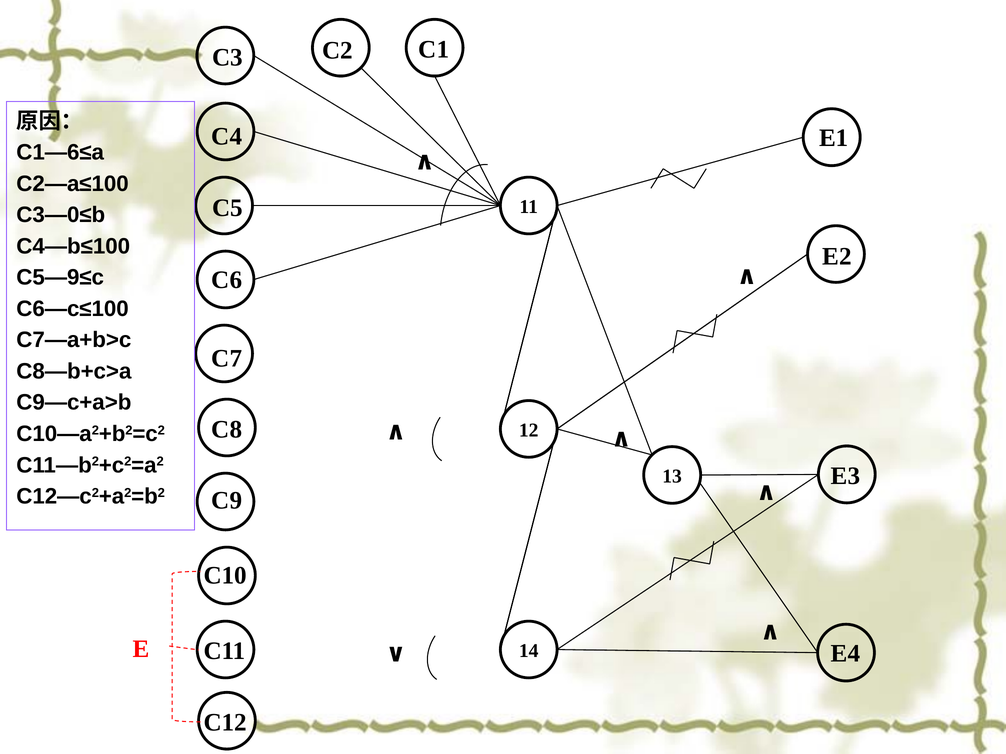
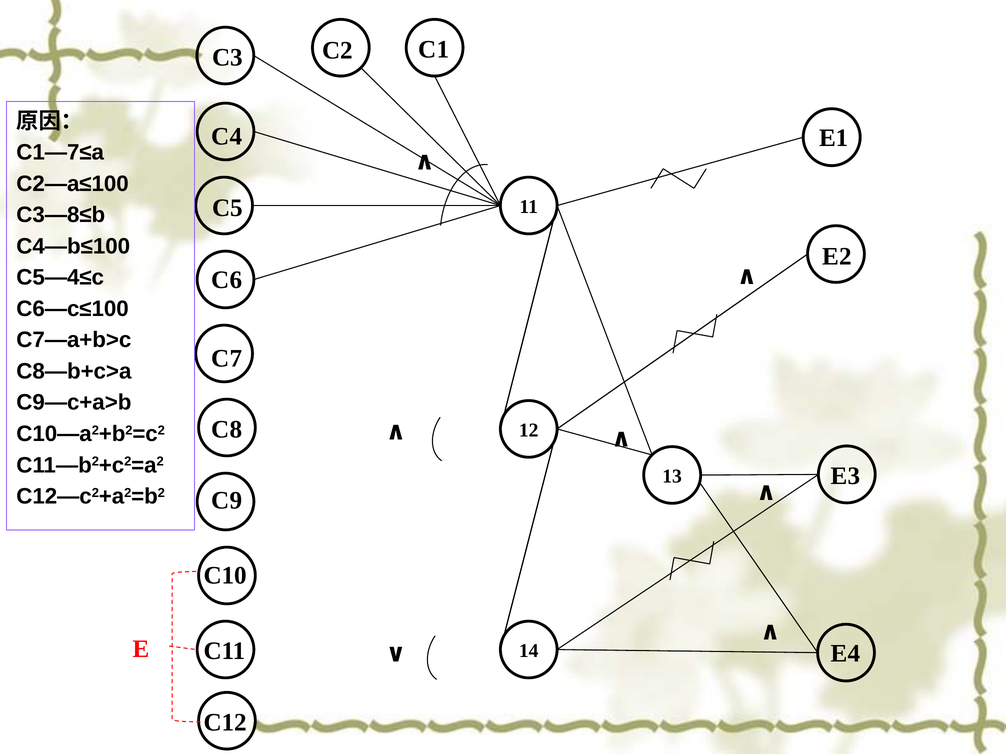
C1—6≤a: C1—6≤a -> C1—7≤a
C3—0≤b: C3—0≤b -> C3—8≤b
C5—9≤c: C5—9≤c -> C5—4≤c
